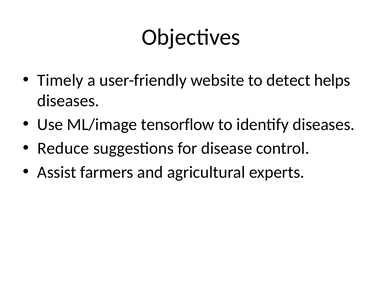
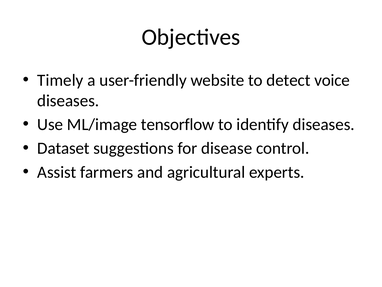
helps: helps -> voice
Reduce: Reduce -> Dataset
